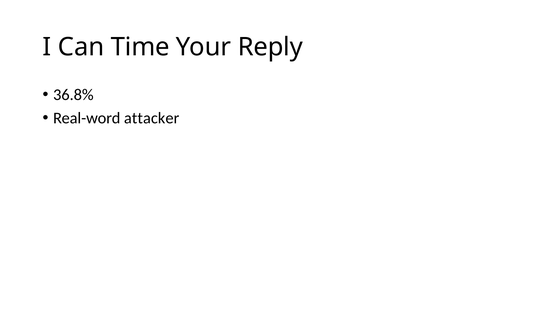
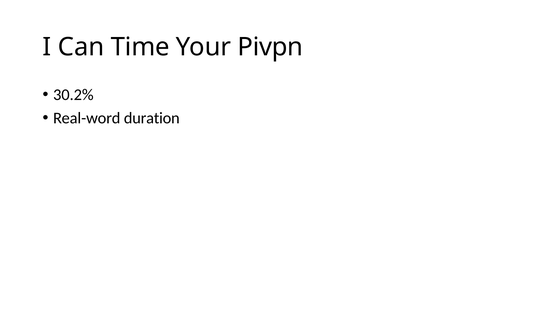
Reply: Reply -> Pivpn
36.8%: 36.8% -> 30.2%
attacker: attacker -> duration
